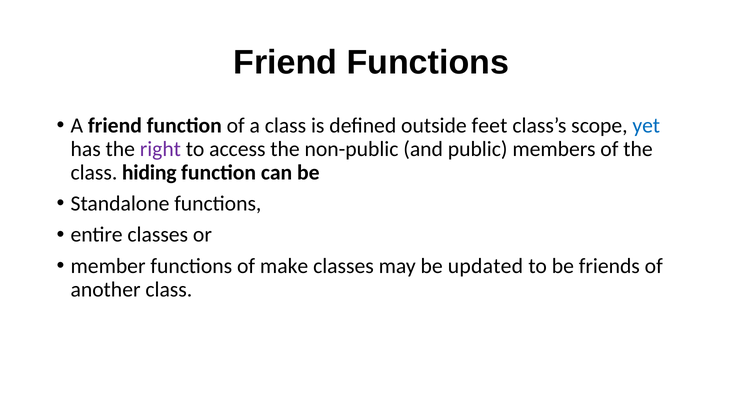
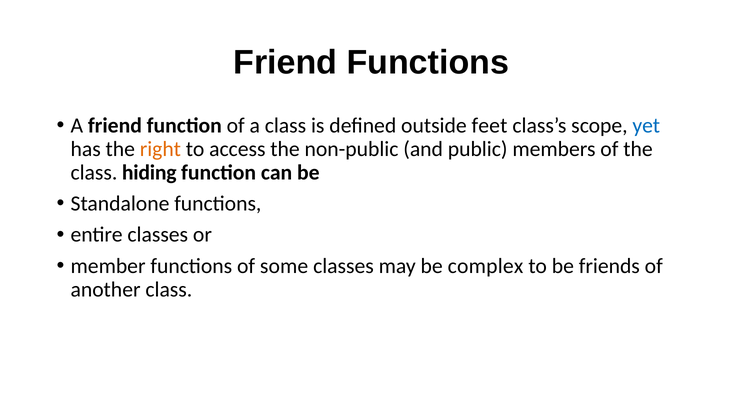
right colour: purple -> orange
make: make -> some
updated: updated -> complex
